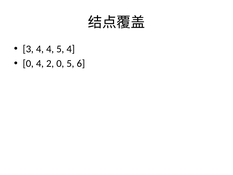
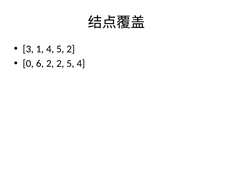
3 4: 4 -> 1
5 4: 4 -> 2
0 4: 4 -> 6
2 0: 0 -> 2
5 6: 6 -> 4
